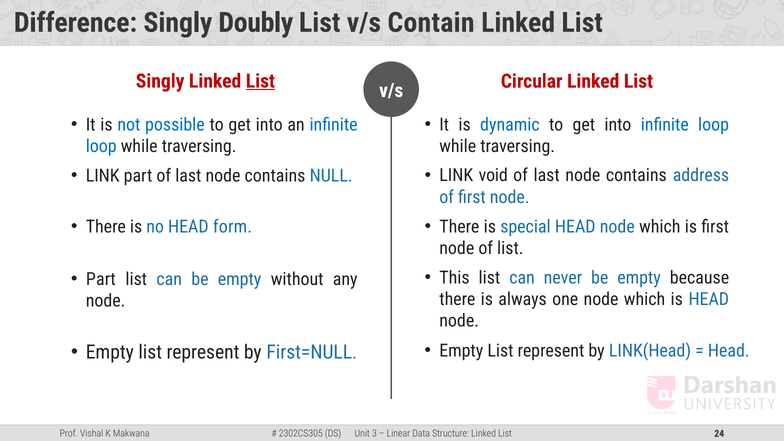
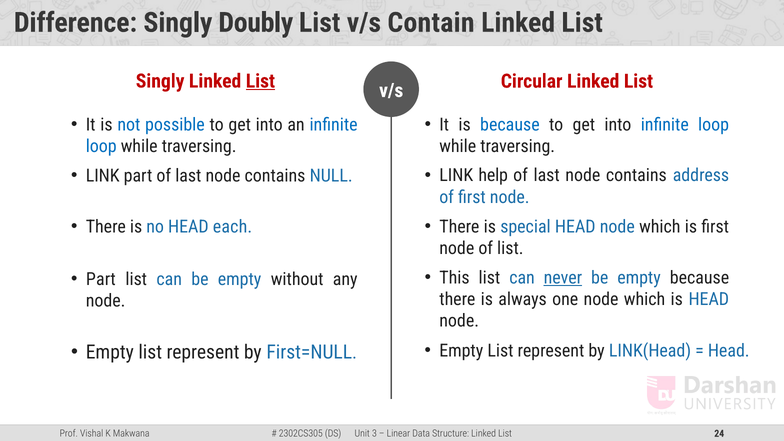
is dynamic: dynamic -> because
void: void -> help
form: form -> each
never underline: none -> present
